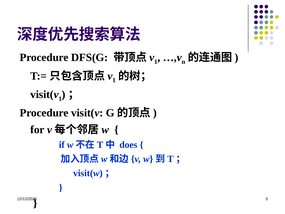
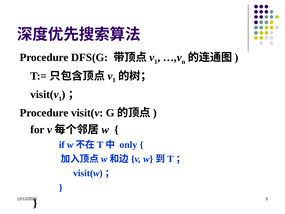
does: does -> only
